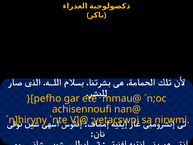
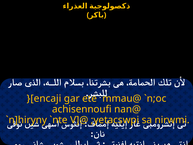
}[pefho: }[pefho -> }[encaji
